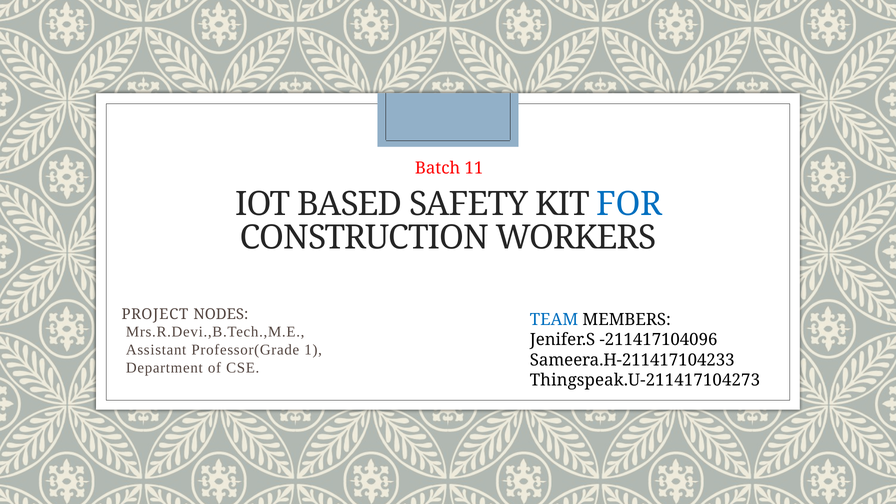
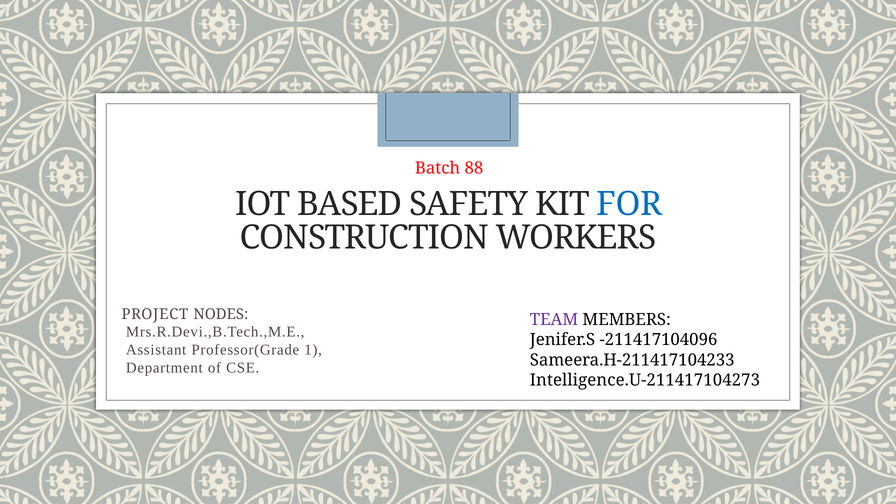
11: 11 -> 88
TEAM colour: blue -> purple
Thingspeak.U-211417104273: Thingspeak.U-211417104273 -> Intelligence.U-211417104273
